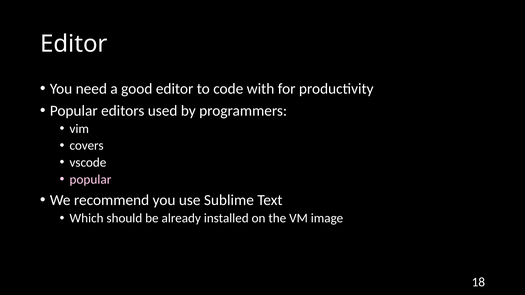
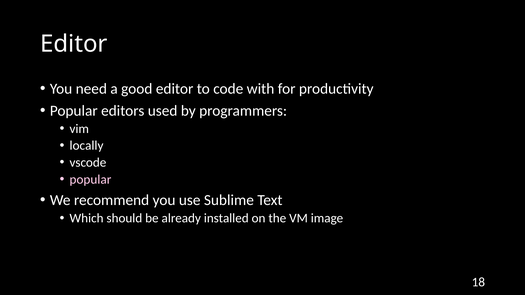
covers: covers -> locally
